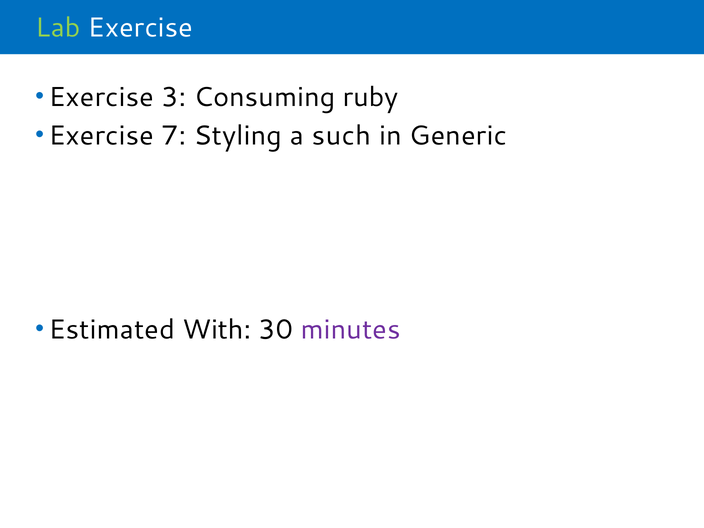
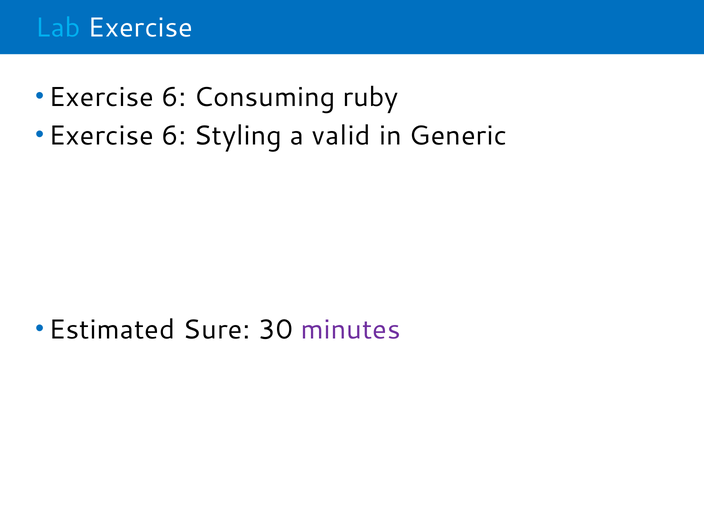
Lab colour: light green -> light blue
3 at (174, 97): 3 -> 6
7 at (174, 136): 7 -> 6
such: such -> valid
With: With -> Sure
